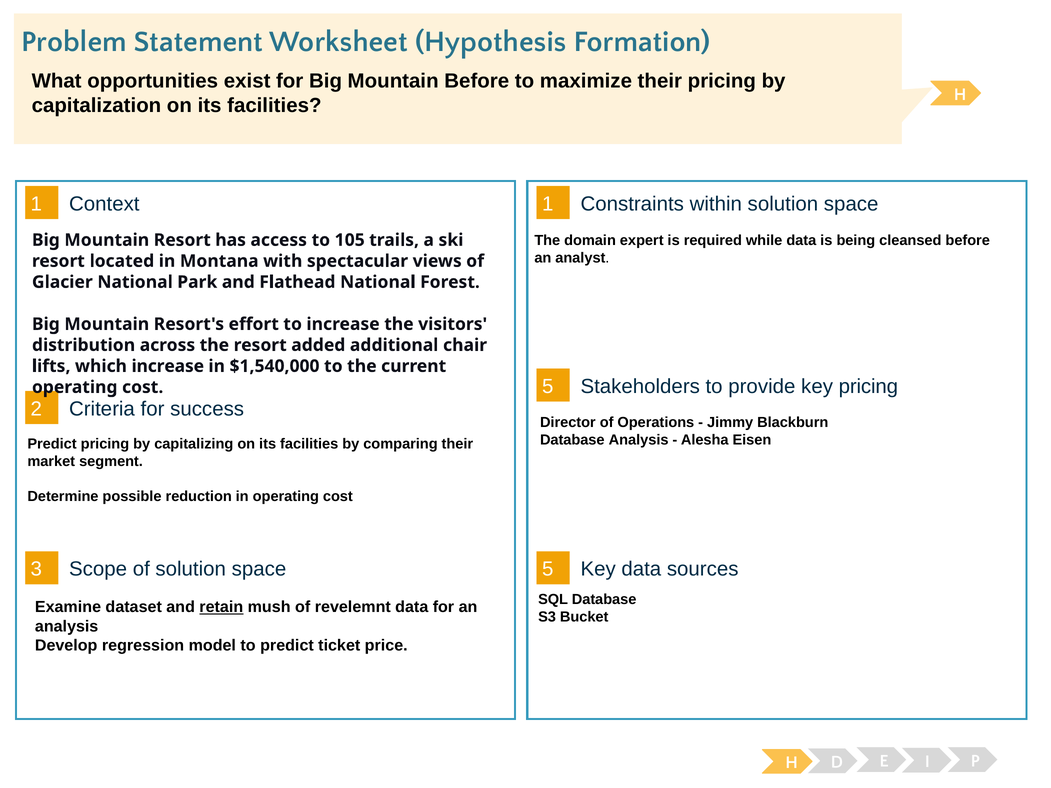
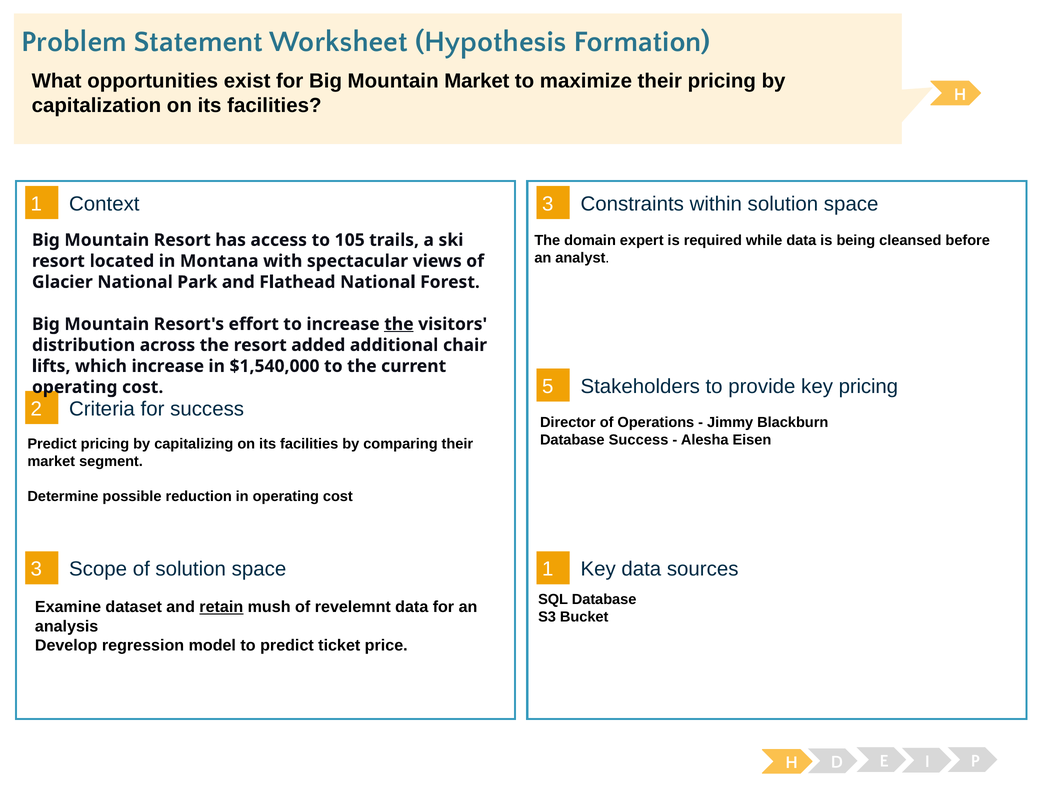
Mountain Before: Before -> Market
1 1: 1 -> 3
the at (399, 324) underline: none -> present
Database Analysis: Analysis -> Success
3 5: 5 -> 1
